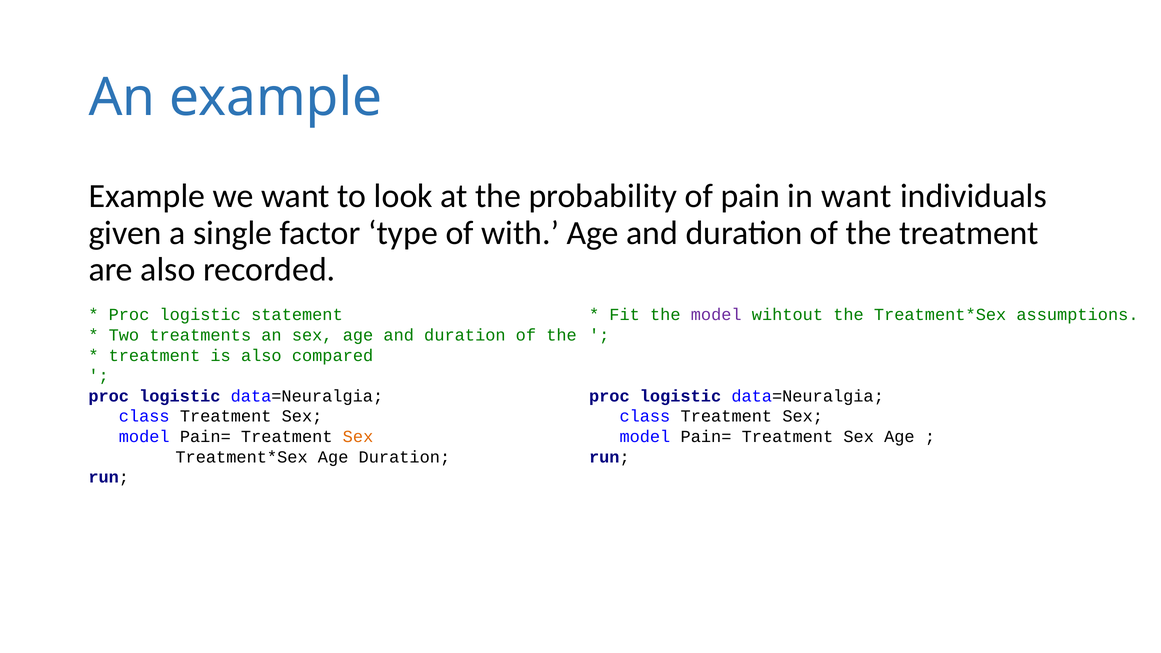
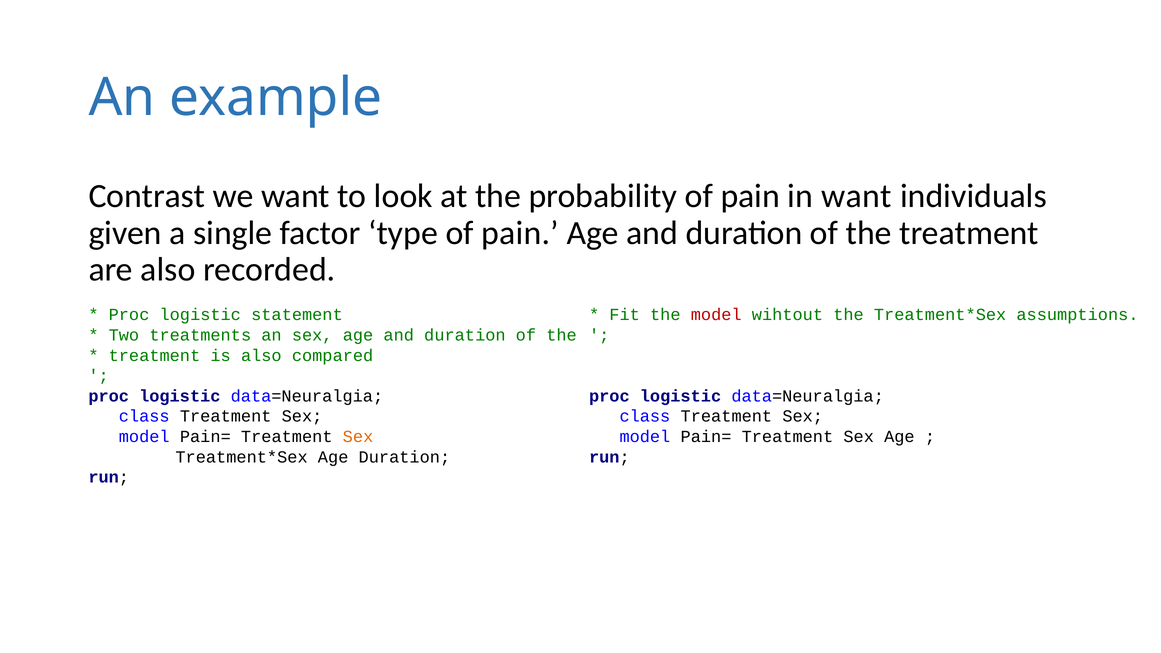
Example at (147, 196): Example -> Contrast
type of with: with -> pain
model at (716, 315) colour: purple -> red
